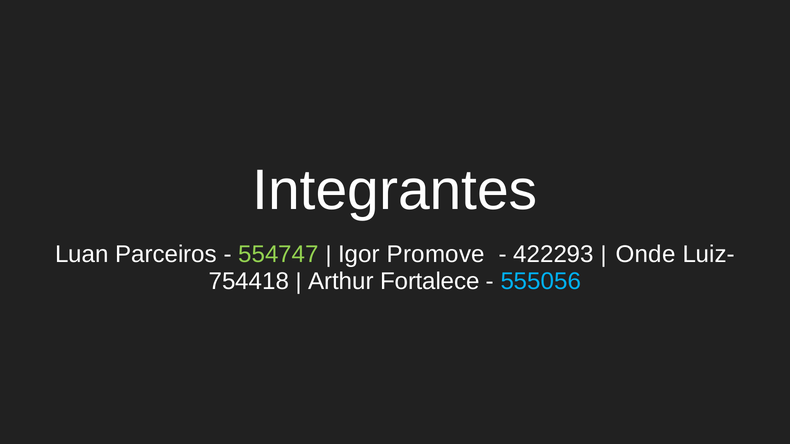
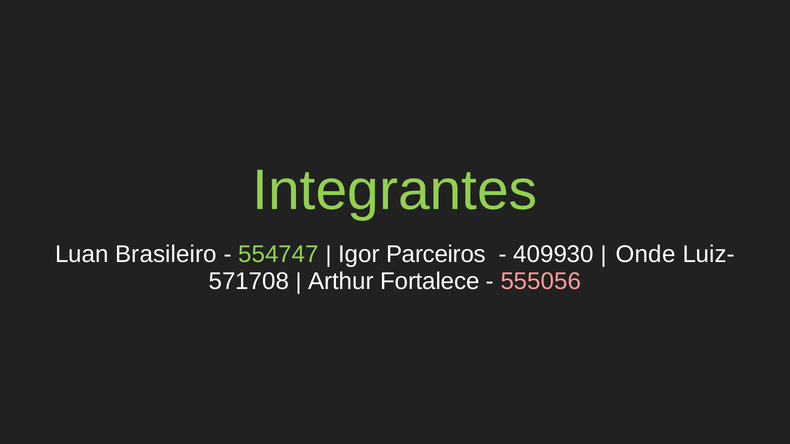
Integrantes colour: white -> light green
Parceiros: Parceiros -> Brasileiro
Promove: Promove -> Parceiros
422293: 422293 -> 409930
754418: 754418 -> 571708
555056 colour: light blue -> pink
